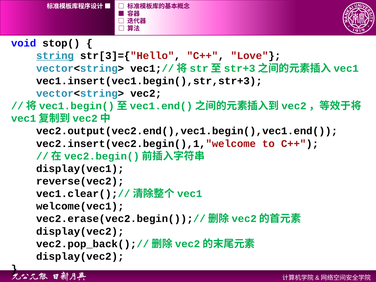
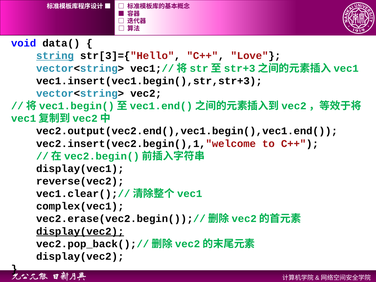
stop(: stop( -> data(
welcome(vec1: welcome(vec1 -> complex(vec1
display(vec2 at (80, 231) underline: none -> present
